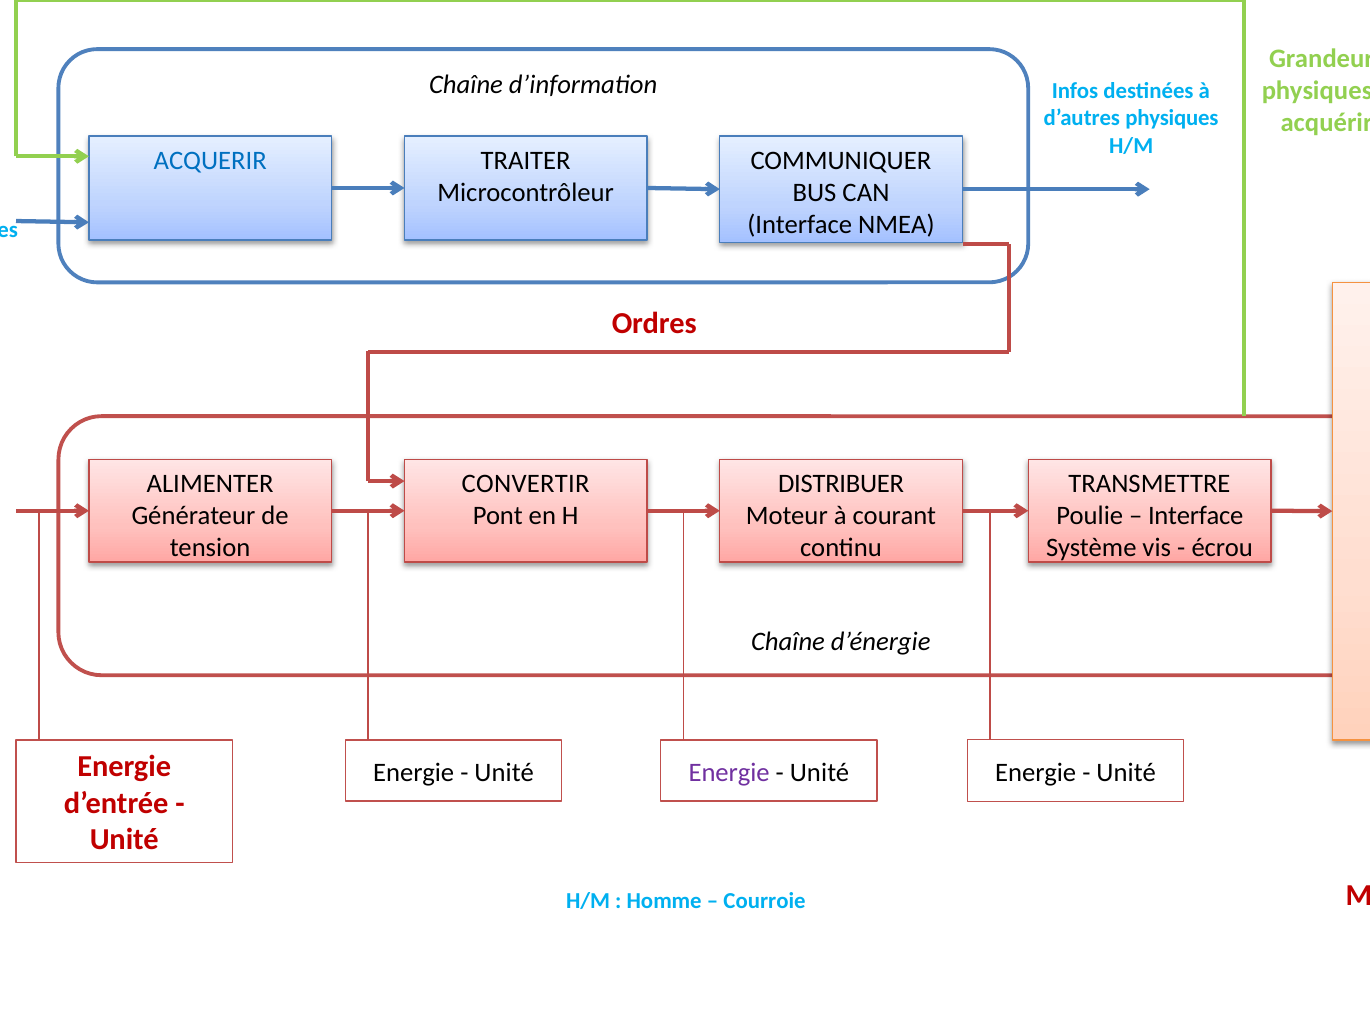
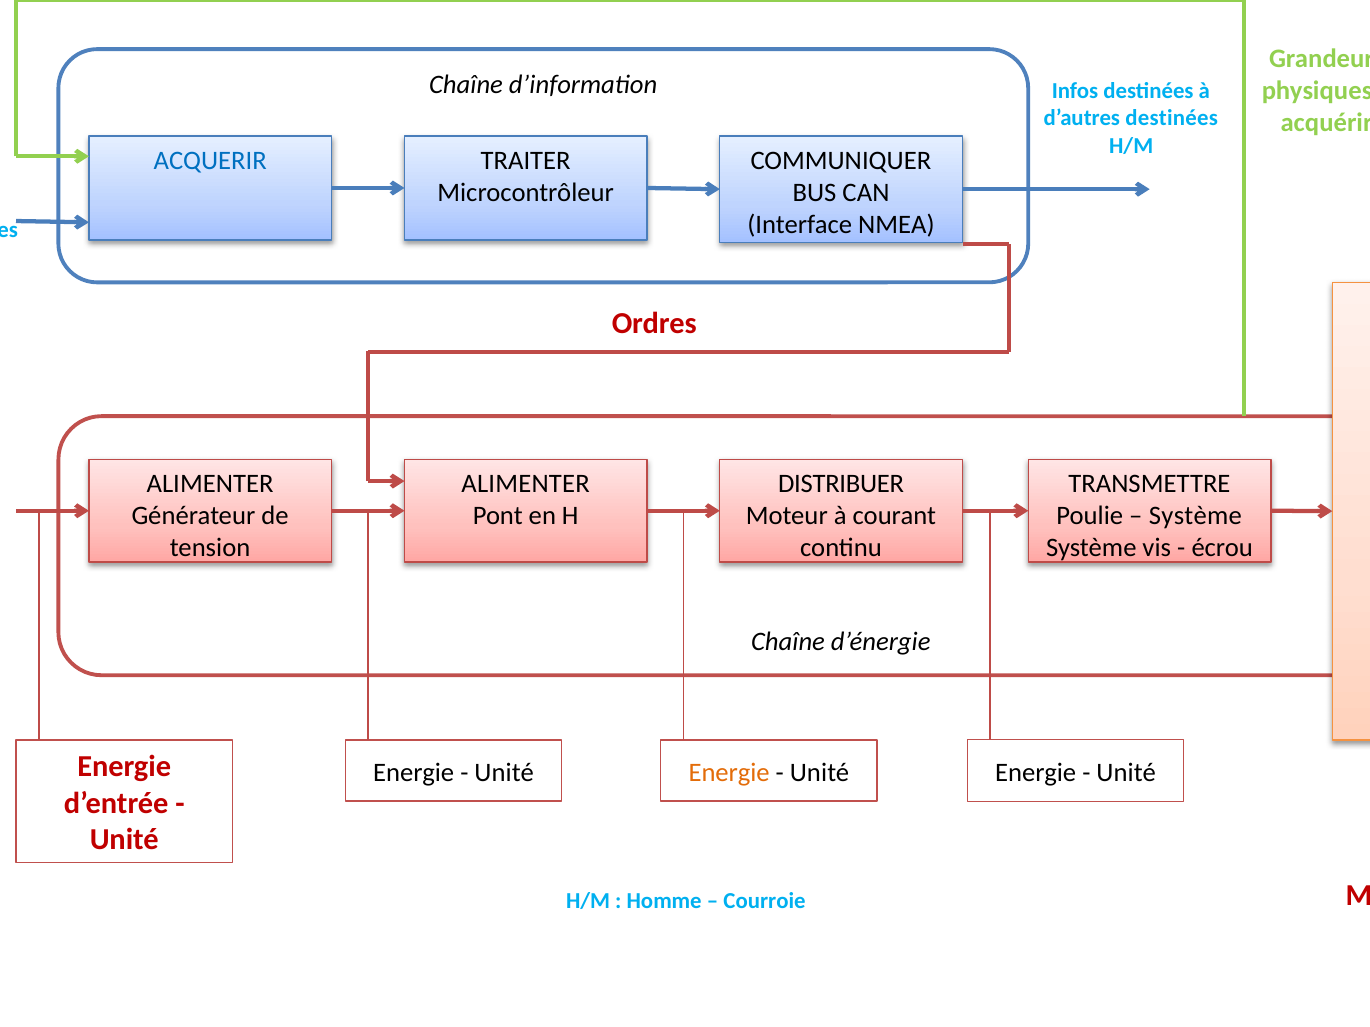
d’autres physiques: physiques -> destinées
CONVERTIR at (526, 484): CONVERTIR -> ALIMENTER
Interface at (1196, 516): Interface -> Système
Energie at (729, 773) colour: purple -> orange
